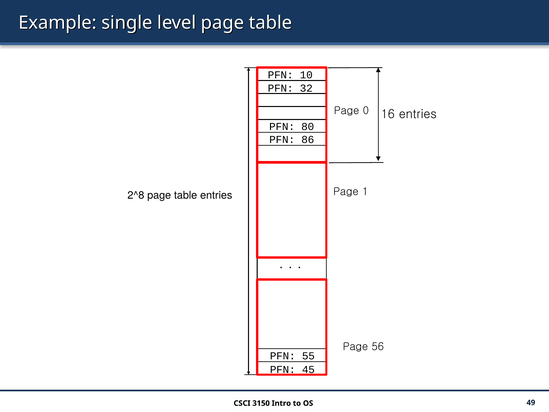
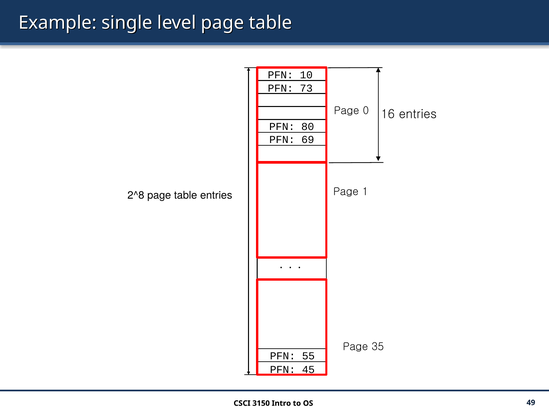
32: 32 -> 73
86: 86 -> 69
56: 56 -> 35
